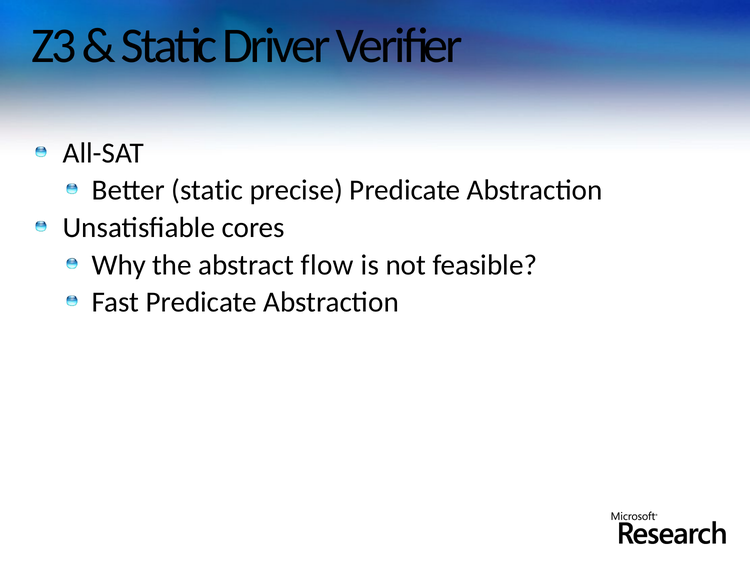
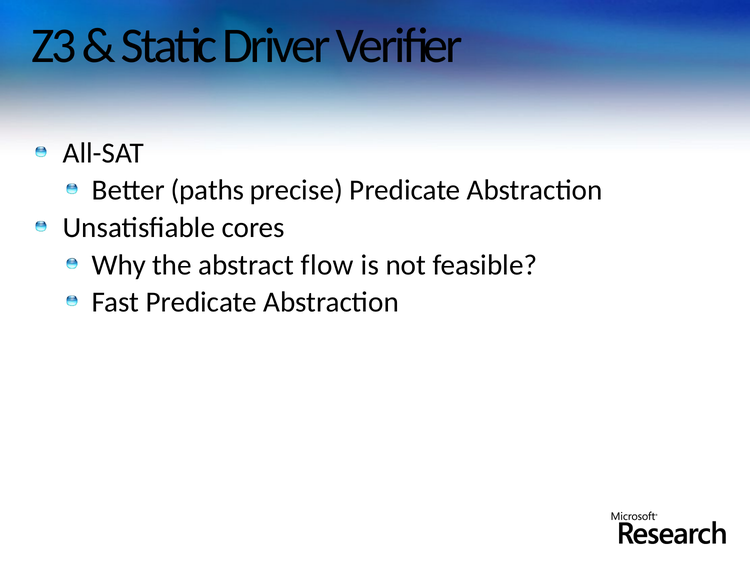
Better static: static -> paths
